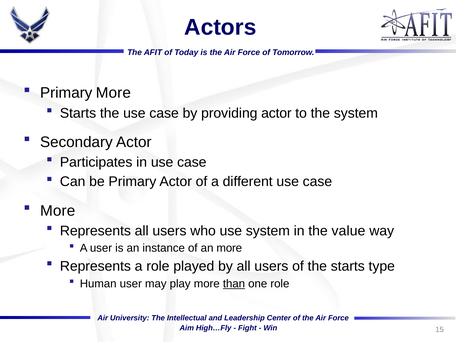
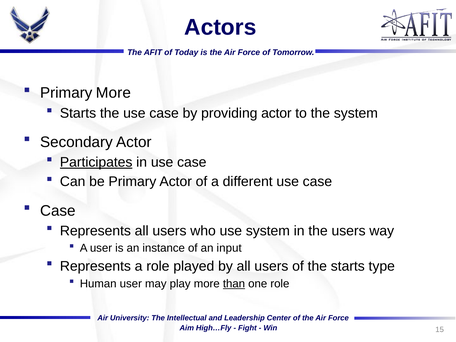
Participates underline: none -> present
More at (58, 211): More -> Case
the value: value -> users
an more: more -> input
